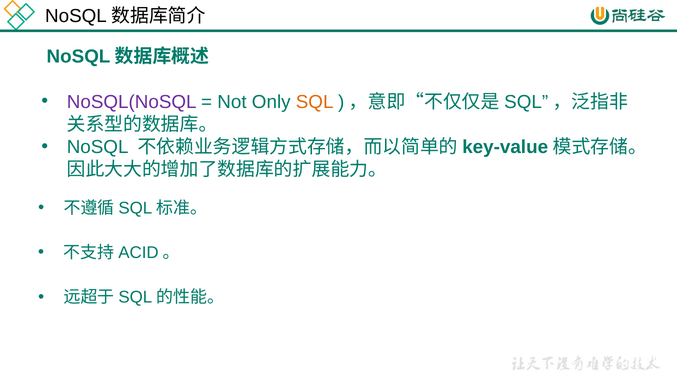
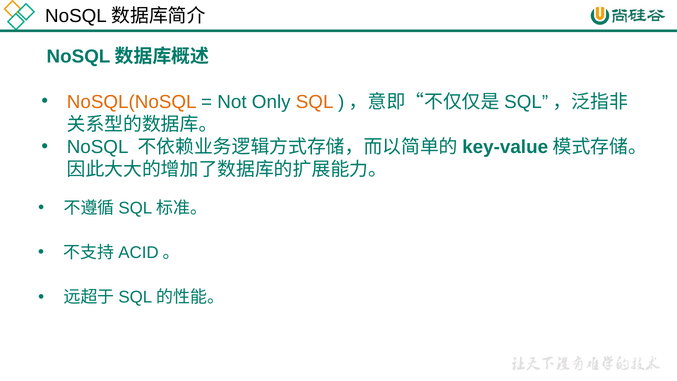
NoSQL(NoSQL colour: purple -> orange
